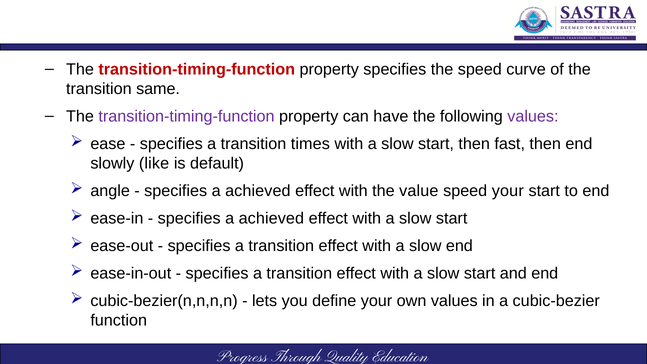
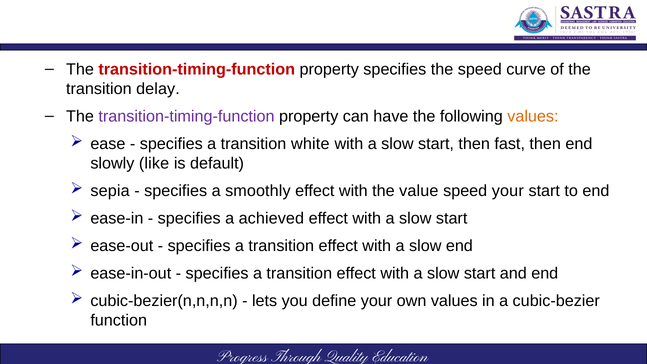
same: same -> delay
values at (533, 116) colour: purple -> orange
times: times -> white
angle: angle -> sepia
achieved at (258, 191): achieved -> smoothly
